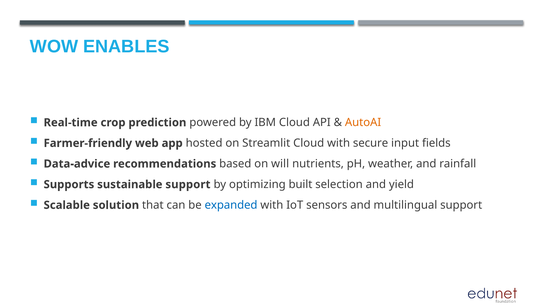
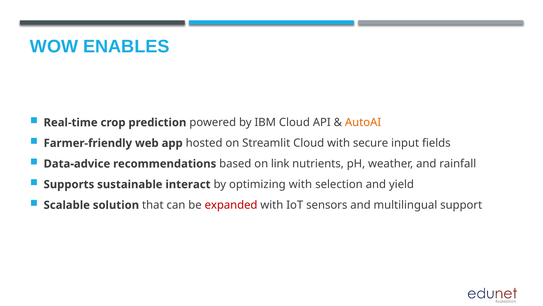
will: will -> link
sustainable support: support -> interact
optimizing built: built -> with
expanded colour: blue -> red
